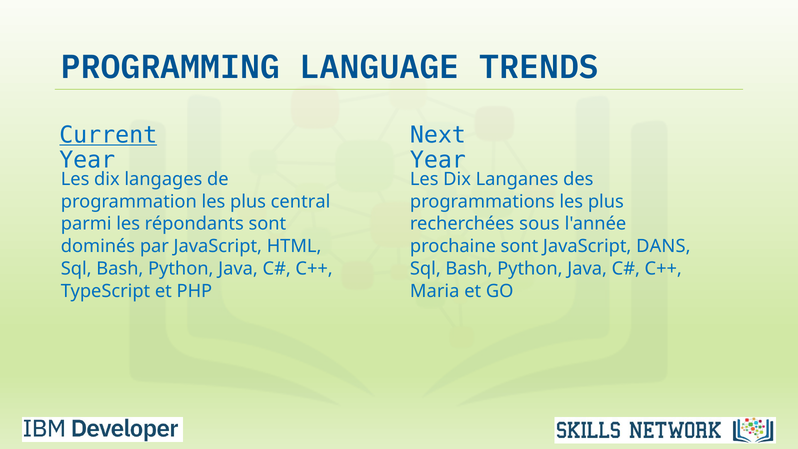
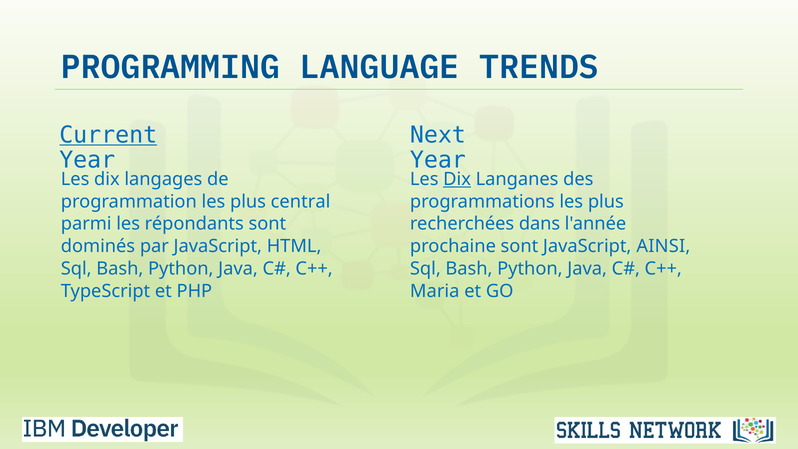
Dix at (457, 179) underline: none -> present
sous: sous -> dans
DANS: DANS -> AINSI
